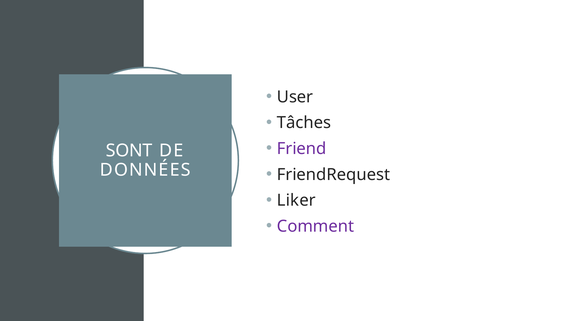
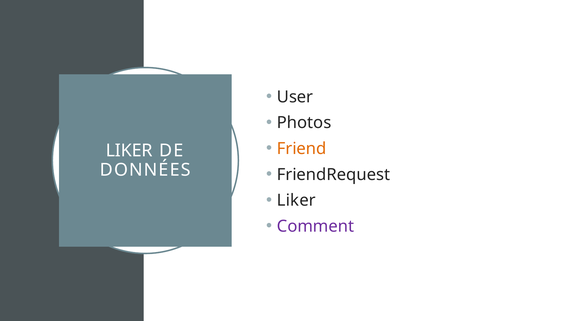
Tâches: Tâches -> Photos
Friend colour: purple -> orange
SONT at (129, 151): SONT -> LIKER
